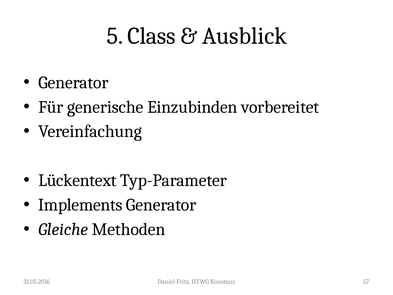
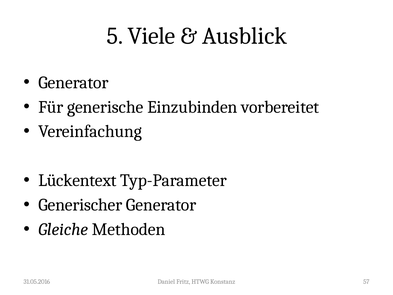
Class: Class -> Viele
Implements: Implements -> Generischer
